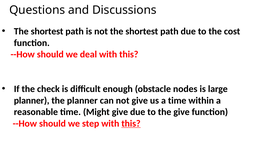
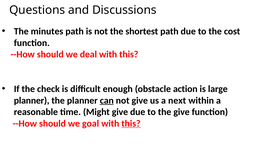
shortest at (47, 31): shortest -> minutes
nodes: nodes -> action
can underline: none -> present
a time: time -> next
step: step -> goal
